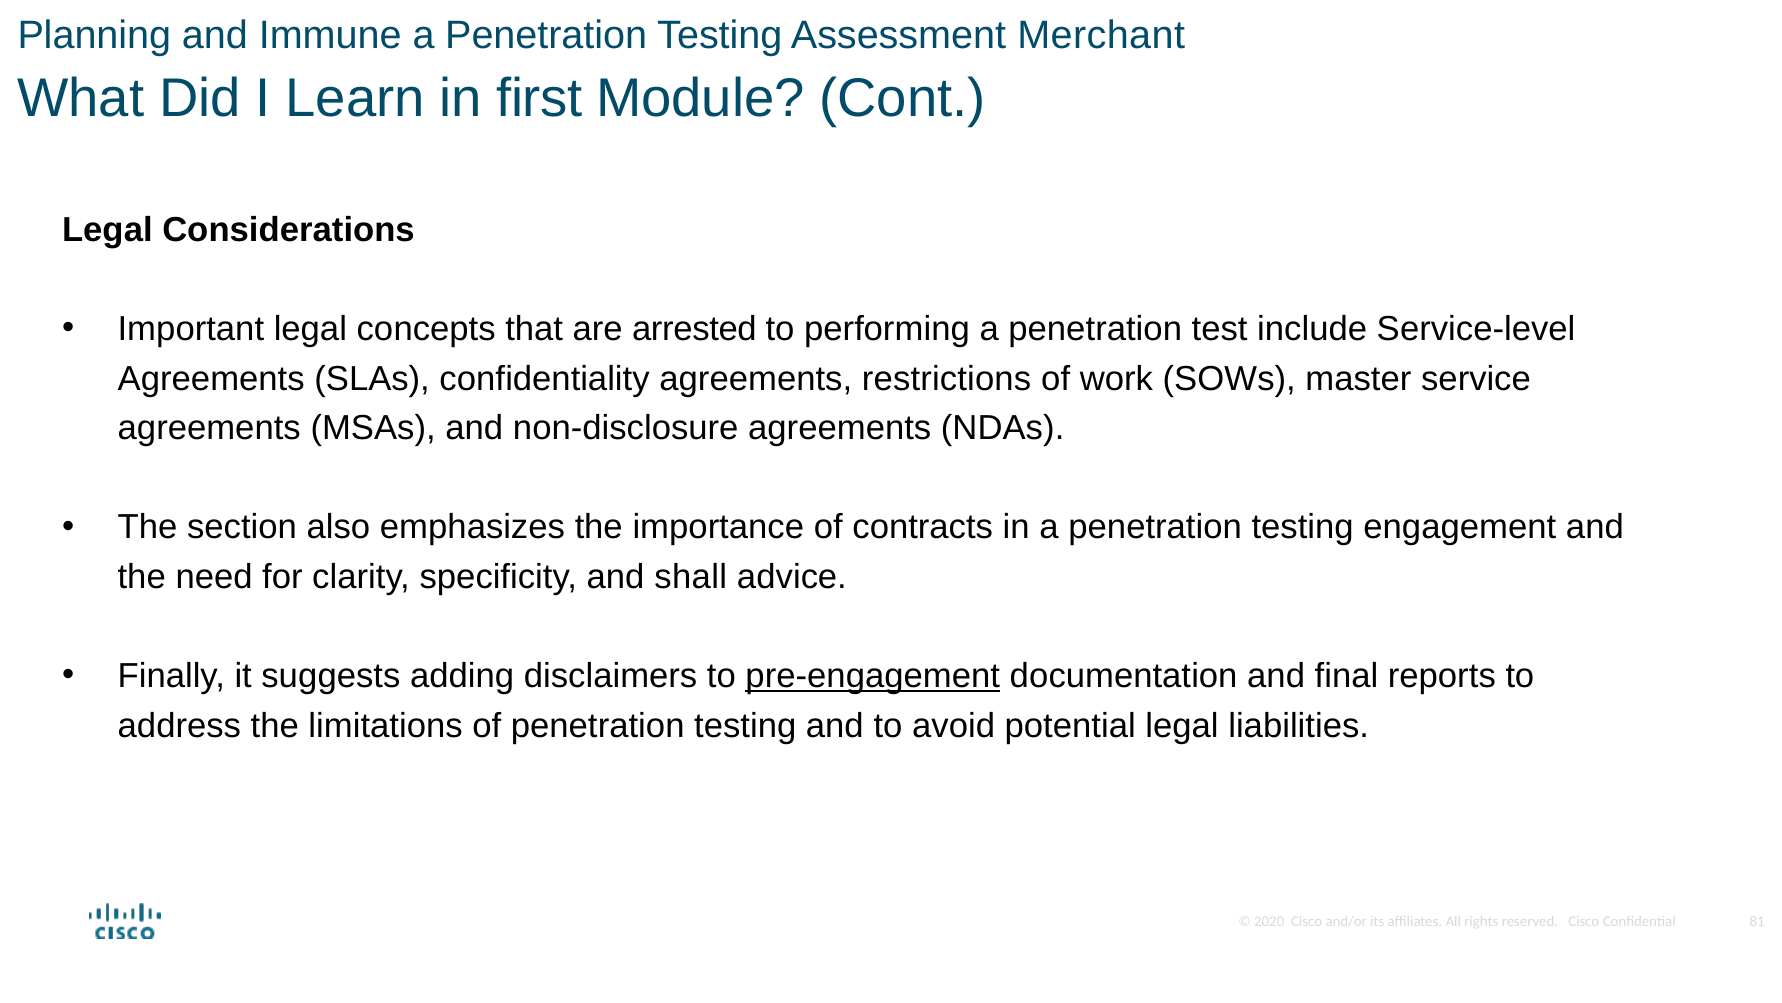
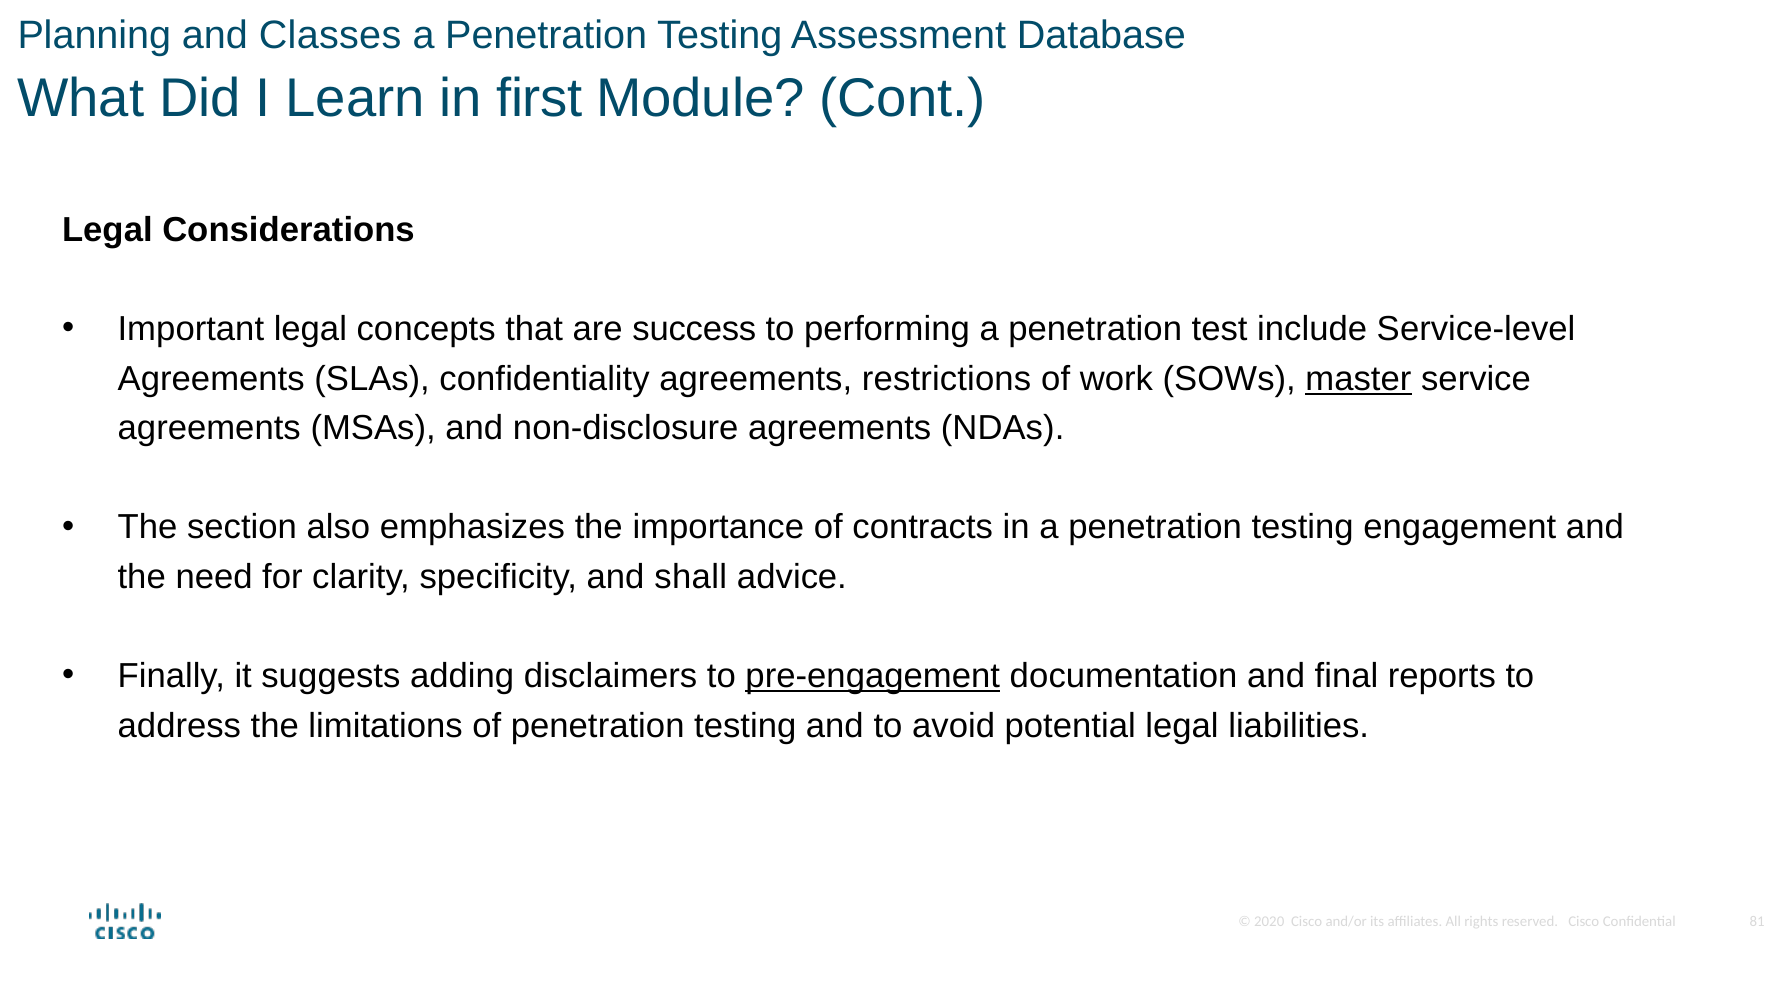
Immune: Immune -> Classes
Merchant: Merchant -> Database
arrested: arrested -> success
master underline: none -> present
